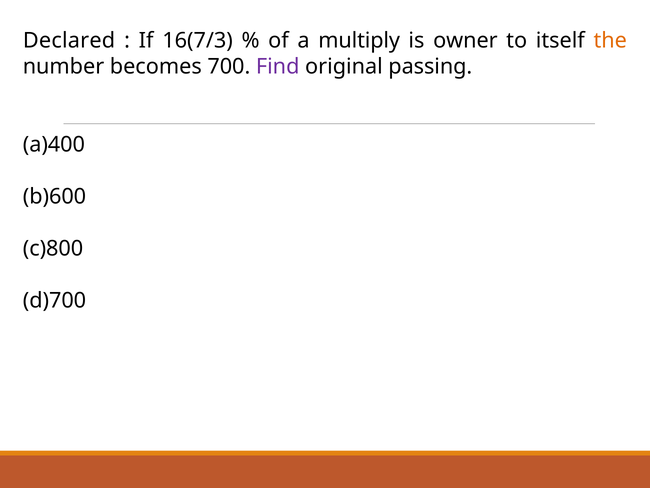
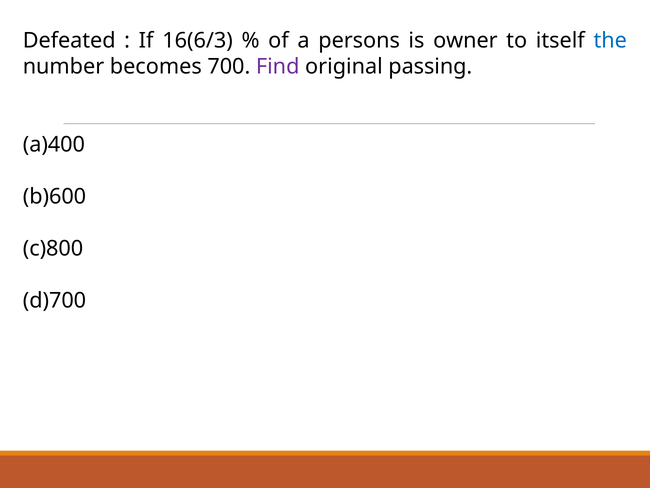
Declared: Declared -> Defeated
16(7/3: 16(7/3 -> 16(6/3
multiply: multiply -> persons
the colour: orange -> blue
